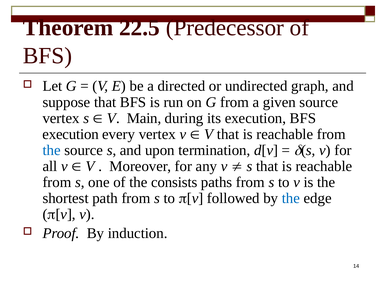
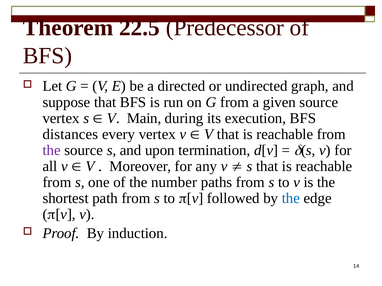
execution at (71, 134): execution -> distances
the at (52, 150) colour: blue -> purple
consists: consists -> number
